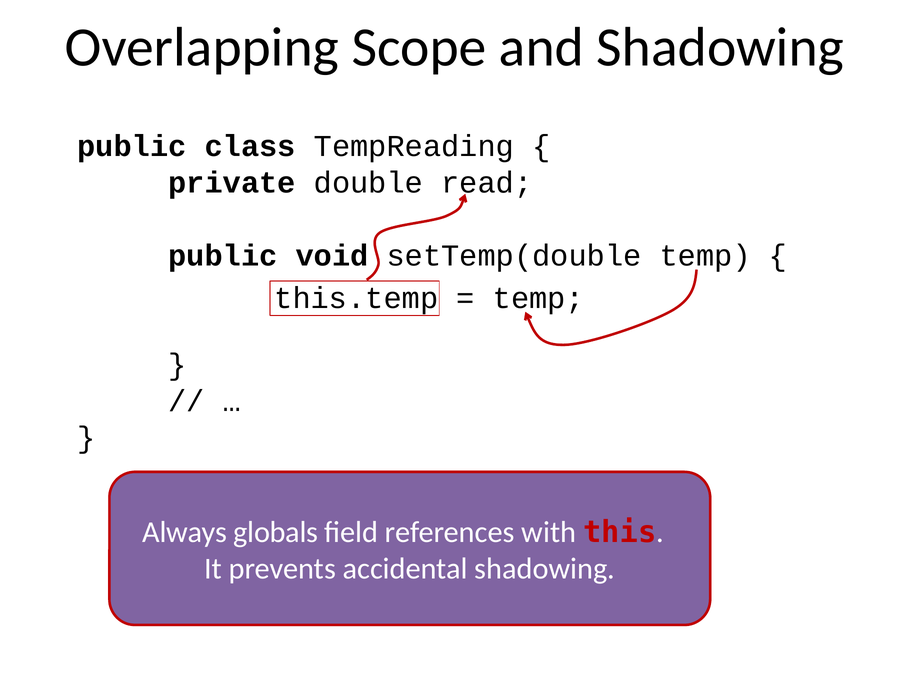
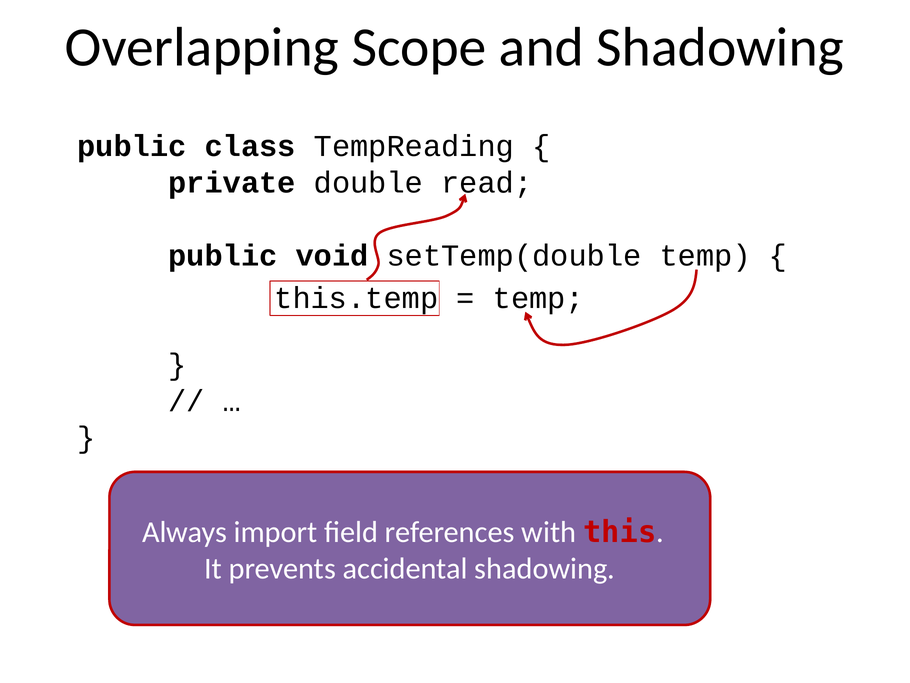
globals: globals -> import
